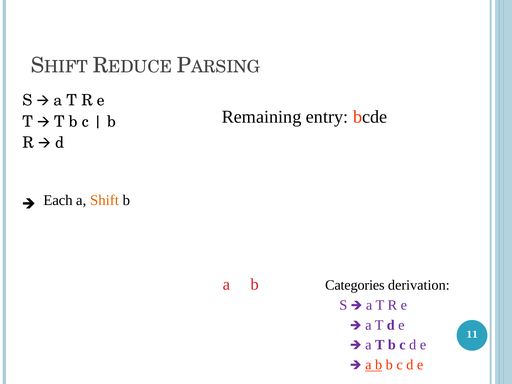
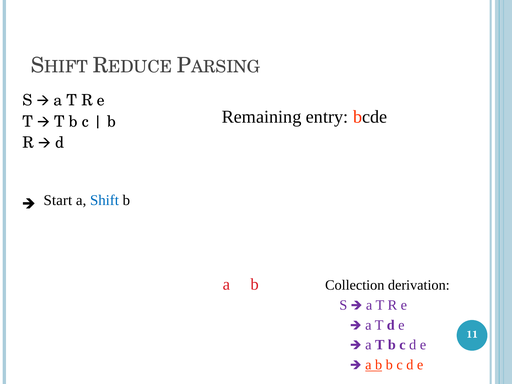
Each: Each -> Start
Shift colour: orange -> blue
Categories: Categories -> Collection
